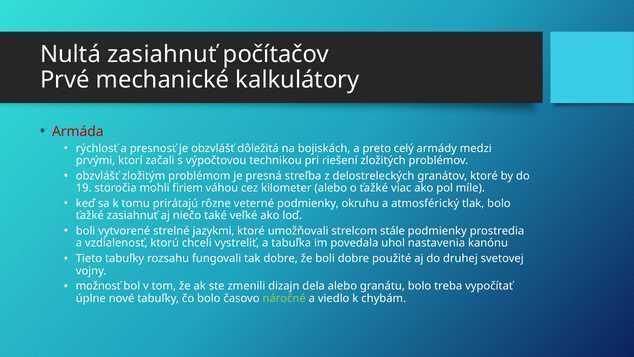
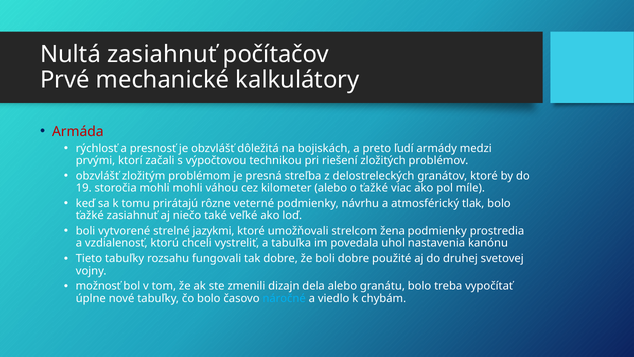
celý: celý -> ľudí
mohli firiem: firiem -> mohli
okruhu: okruhu -> návrhu
stále: stále -> žena
náročné colour: light green -> light blue
